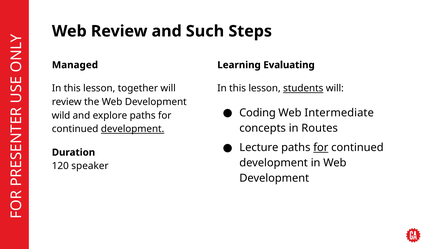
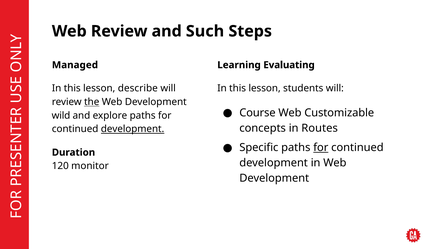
together: together -> describe
students underline: present -> none
the underline: none -> present
Coding: Coding -> Course
Intermediate: Intermediate -> Customizable
Lecture: Lecture -> Specific
speaker: speaker -> monitor
